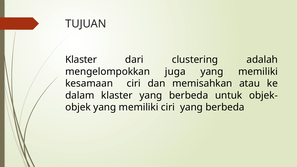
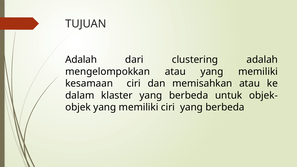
Klaster at (81, 60): Klaster -> Adalah
mengelompokkan juga: juga -> atau
